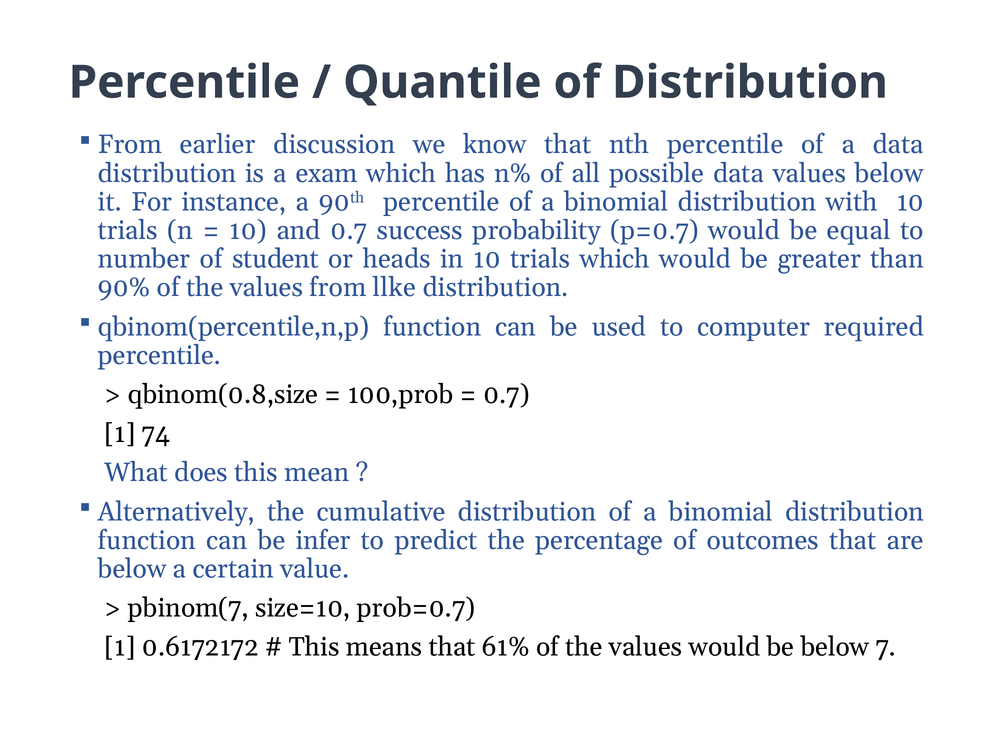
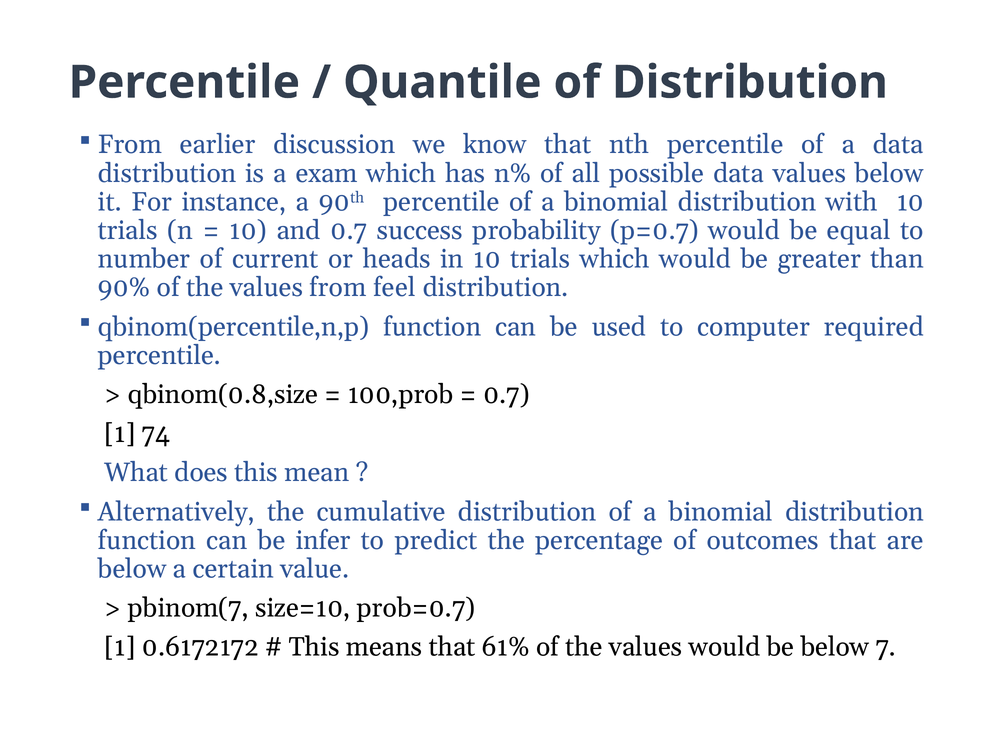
student: student -> current
llke: llke -> feel
